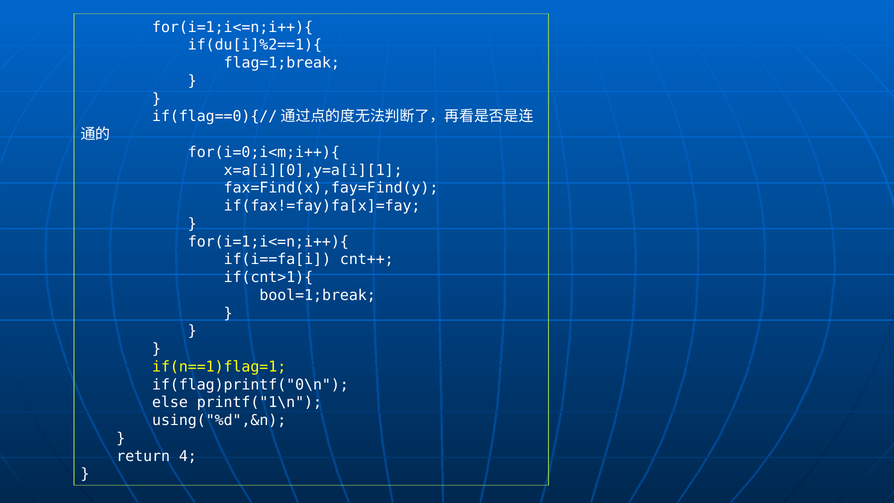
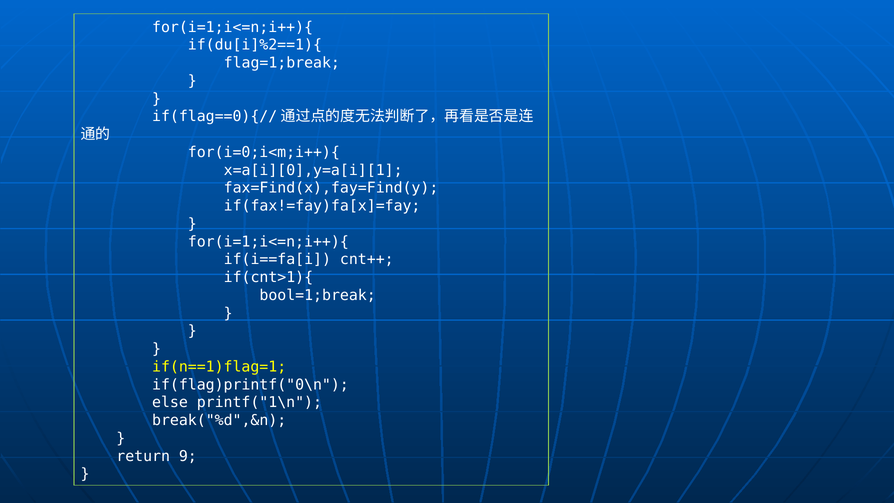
using("%d",&n: using("%d",&n -> break("%d",&n
4: 4 -> 9
